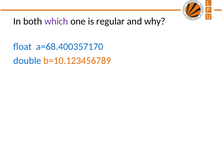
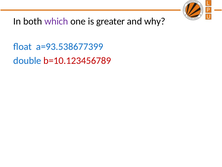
regular: regular -> greater
a=68.400357170: a=68.400357170 -> a=93.538677399
b=10.123456789 colour: orange -> red
